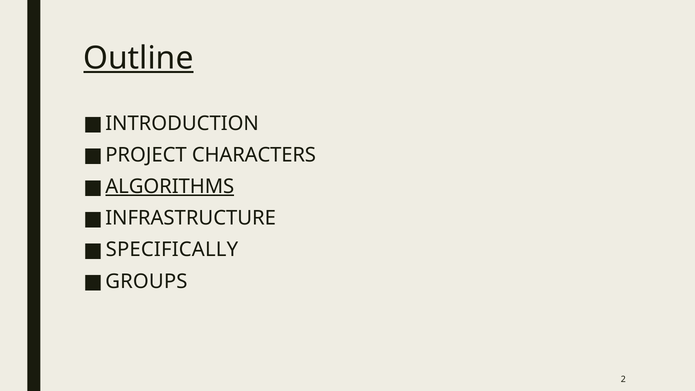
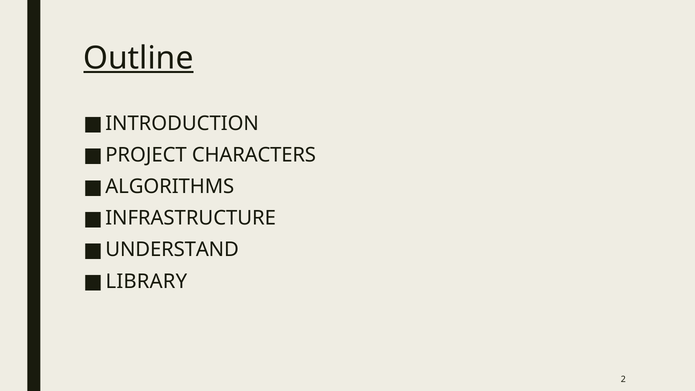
ALGORITHMS underline: present -> none
SPECIFICALLY: SPECIFICALLY -> UNDERSTAND
GROUPS: GROUPS -> LIBRARY
